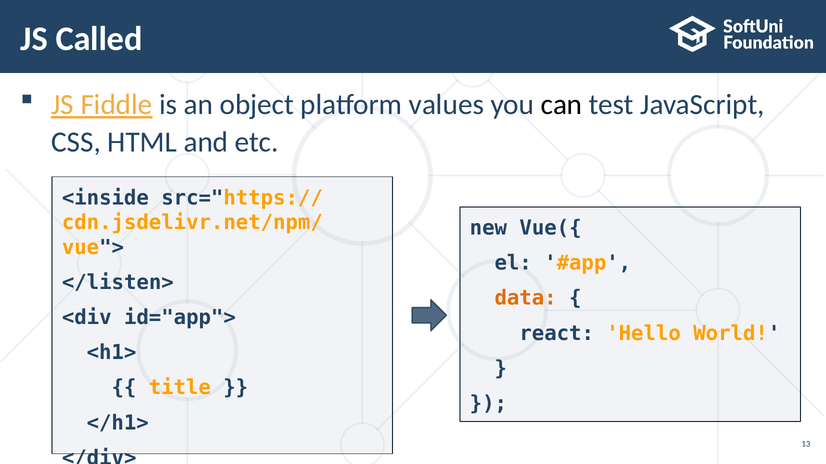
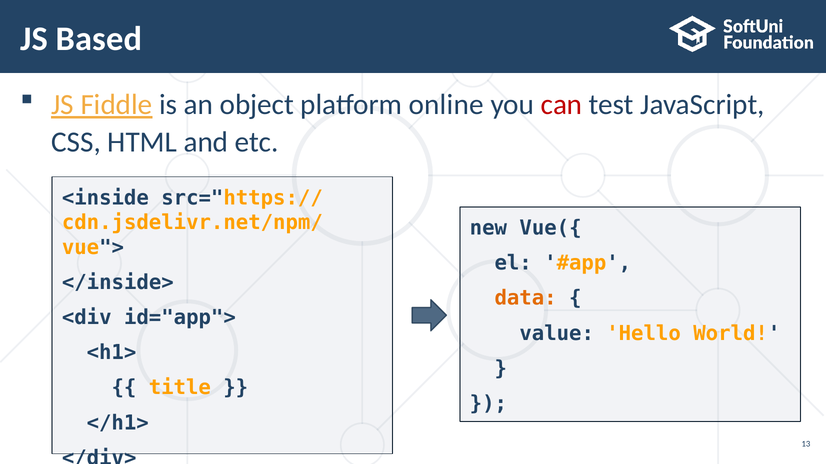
Called: Called -> Based
values: values -> online
can colour: black -> red
</listen>: </listen> -> </inside>
react: react -> value
